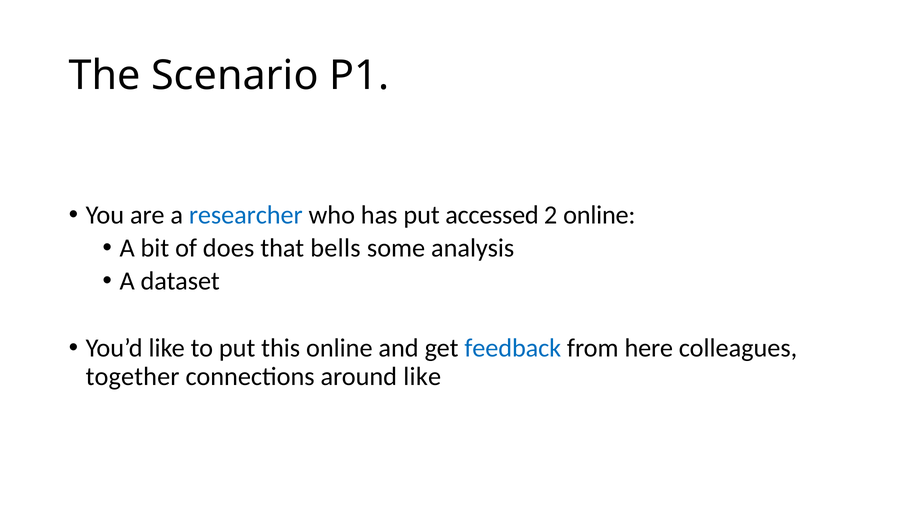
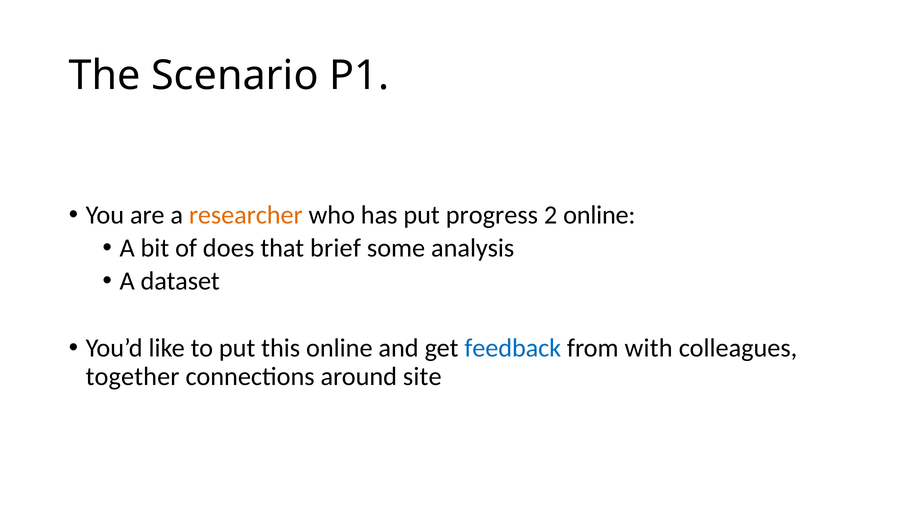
researcher colour: blue -> orange
accessed: accessed -> progress
bells: bells -> brief
here: here -> with
around like: like -> site
